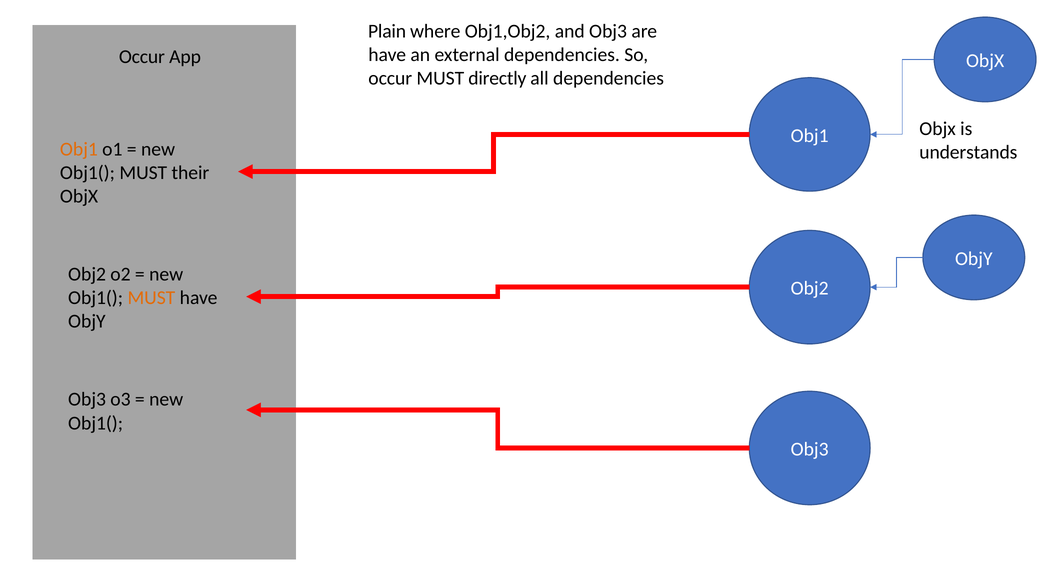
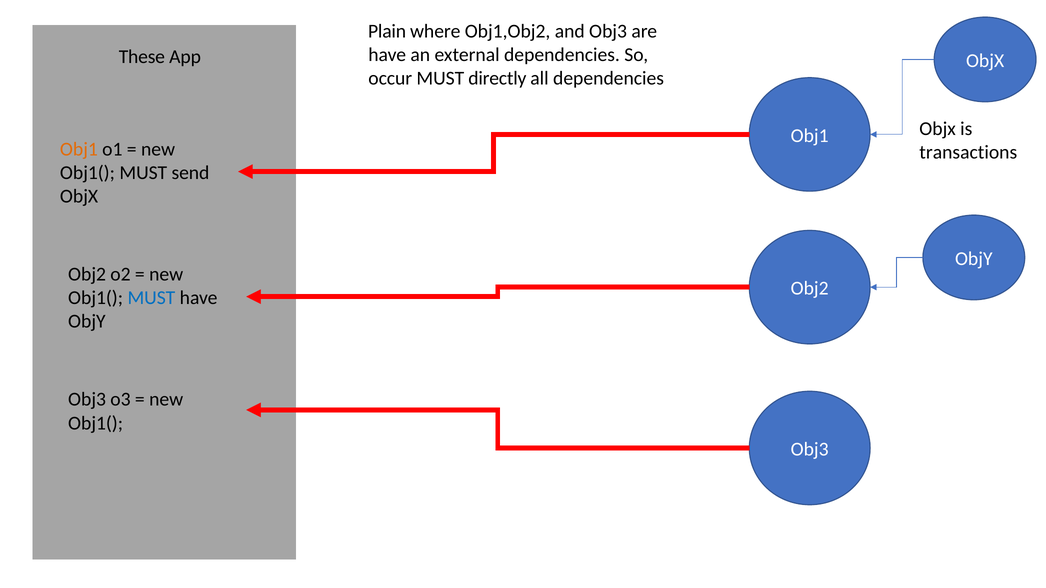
Occur at (142, 57): Occur -> These
understands: understands -> transactions
their: their -> send
MUST at (151, 298) colour: orange -> blue
